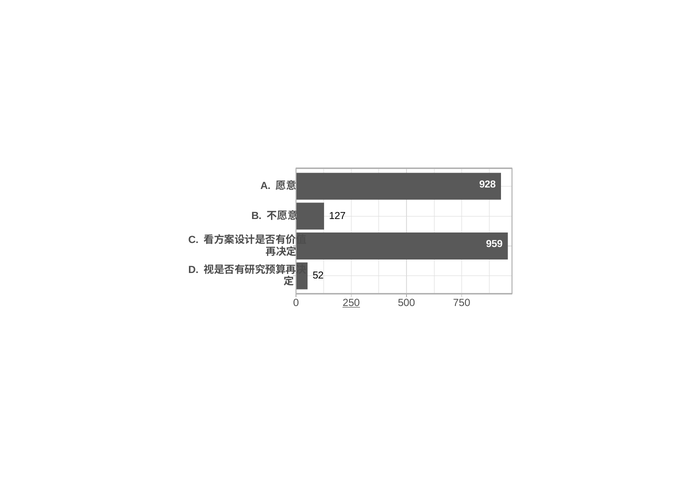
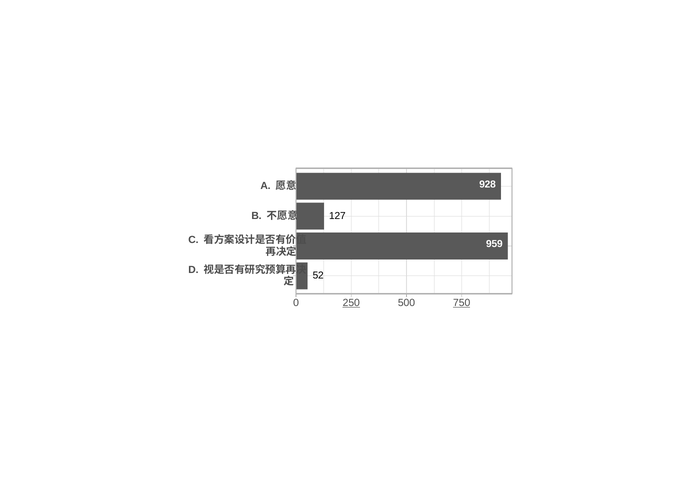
750 underline: none -> present
